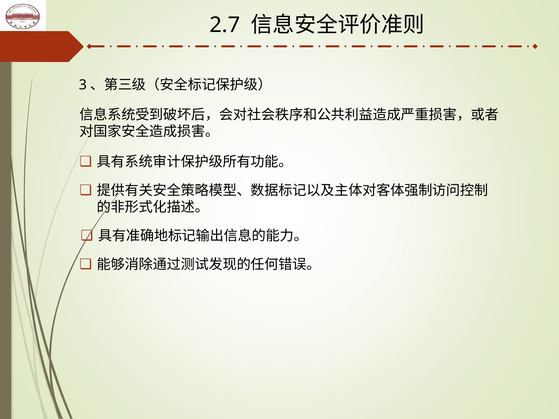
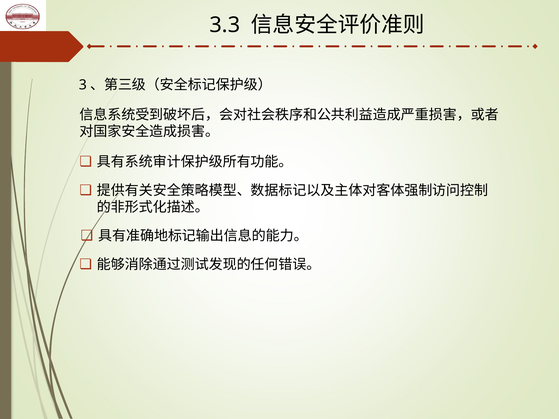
2.7: 2.7 -> 3.3
